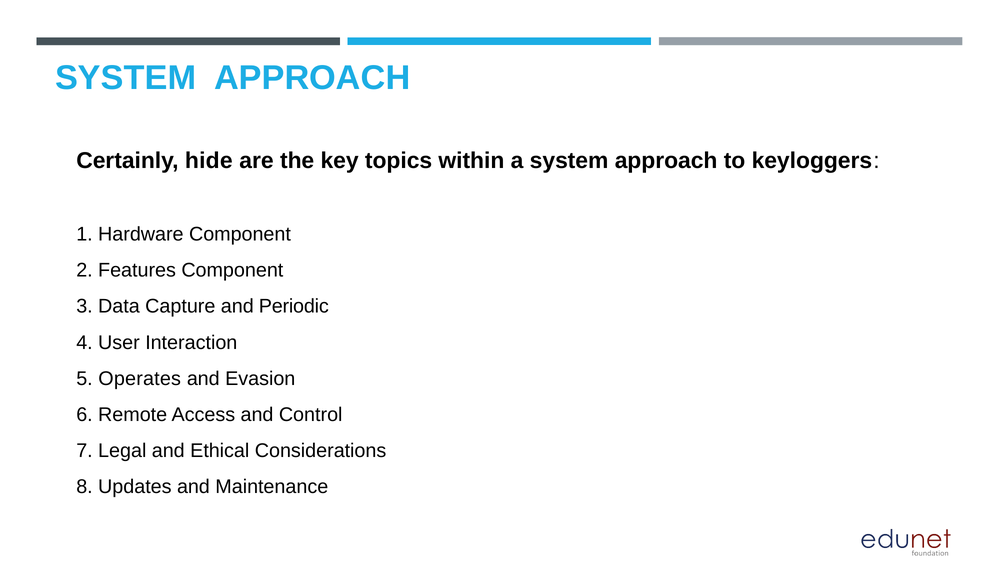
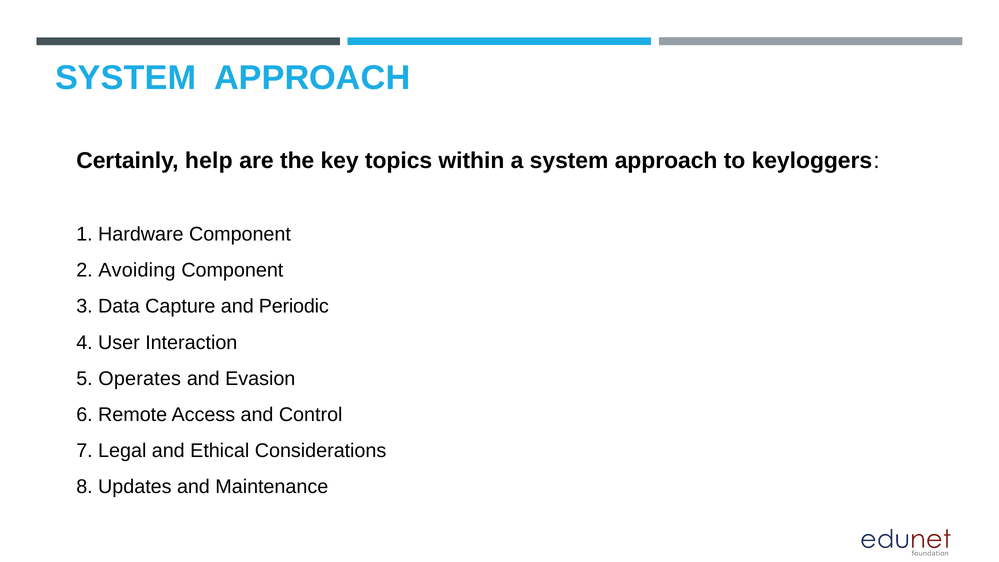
hide: hide -> help
Features: Features -> Avoiding
